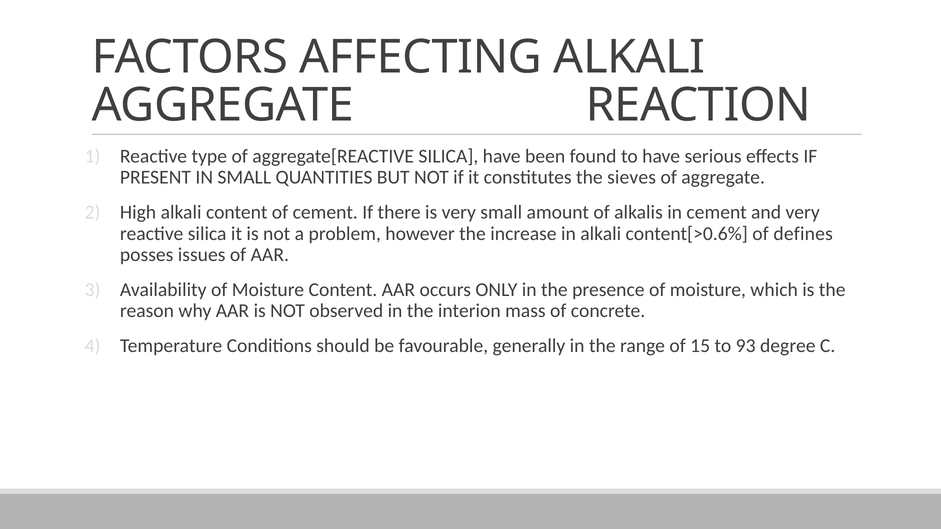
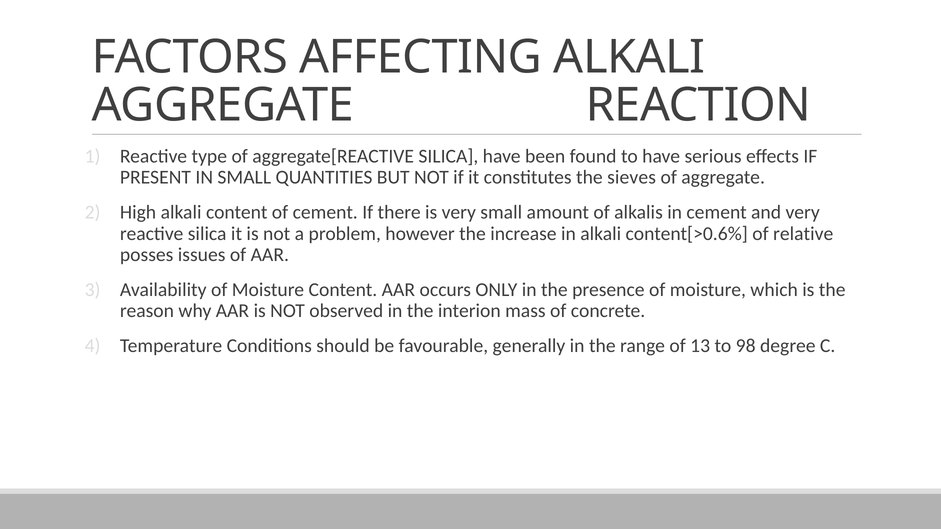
defines: defines -> relative
15: 15 -> 13
93: 93 -> 98
